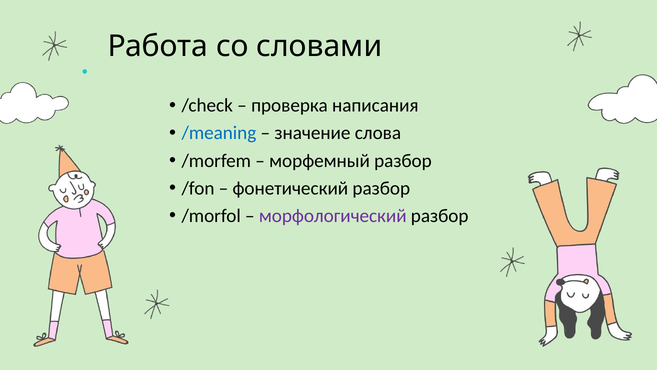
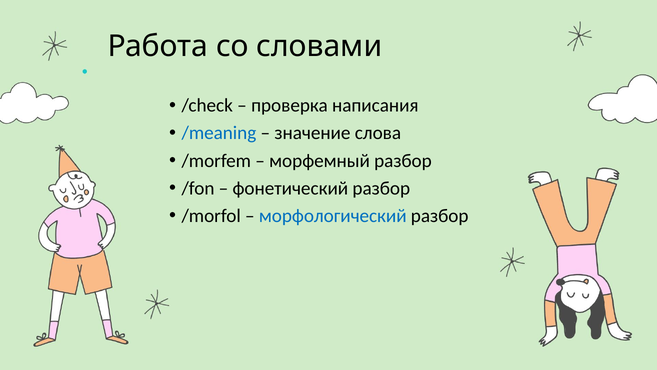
морфологический colour: purple -> blue
